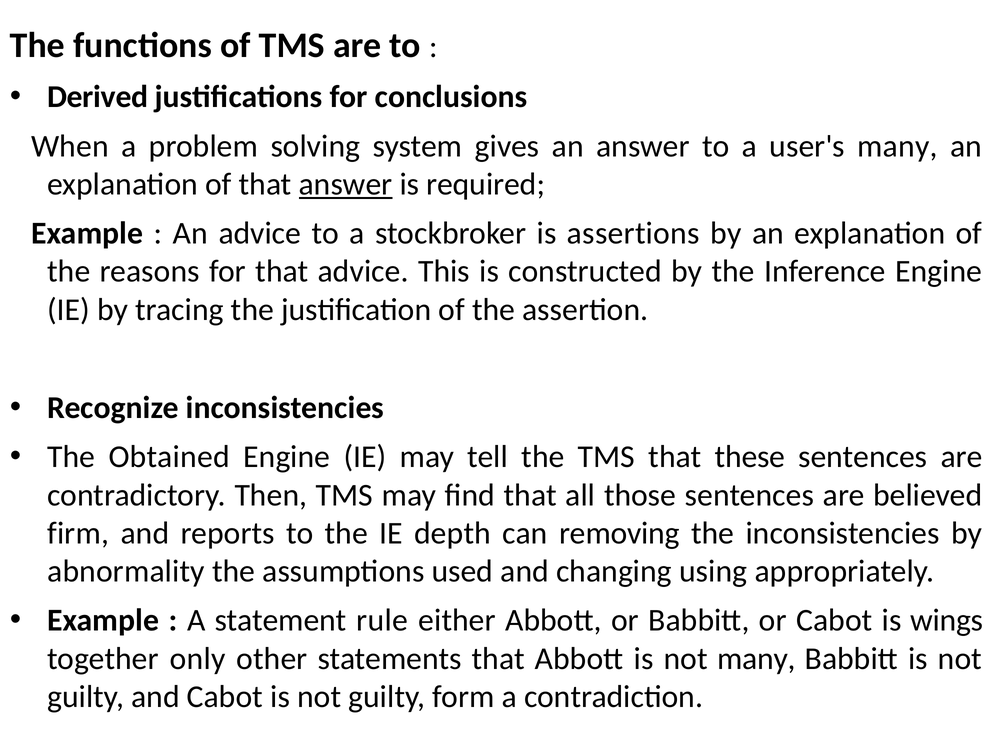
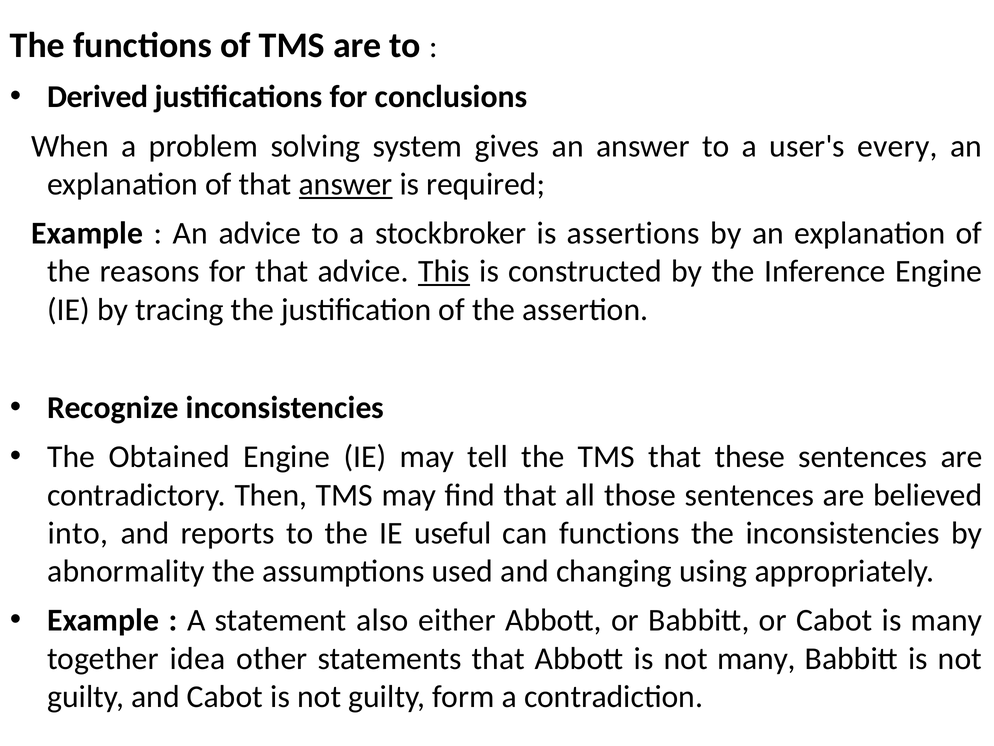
user's many: many -> every
This underline: none -> present
firm: firm -> into
depth: depth -> useful
can removing: removing -> functions
rule: rule -> also
is wings: wings -> many
only: only -> idea
